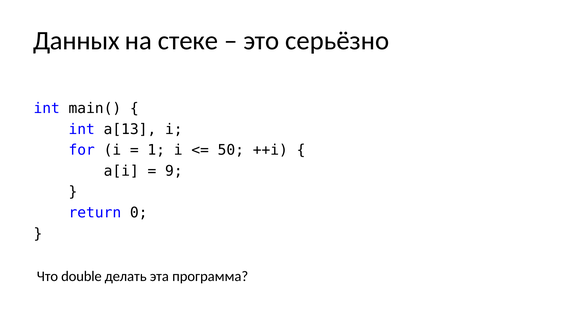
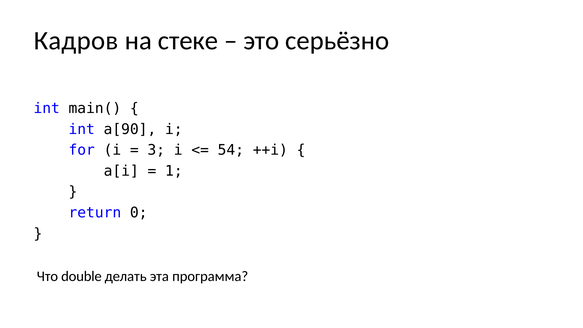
Данных: Данных -> Кадров
a[13: a[13 -> a[90
1: 1 -> 3
50: 50 -> 54
9: 9 -> 1
